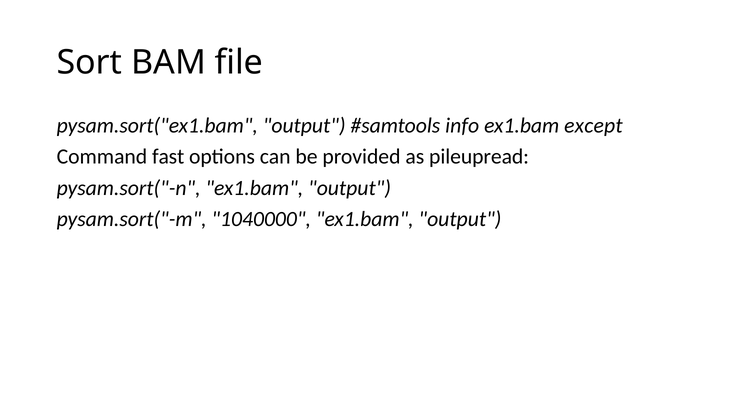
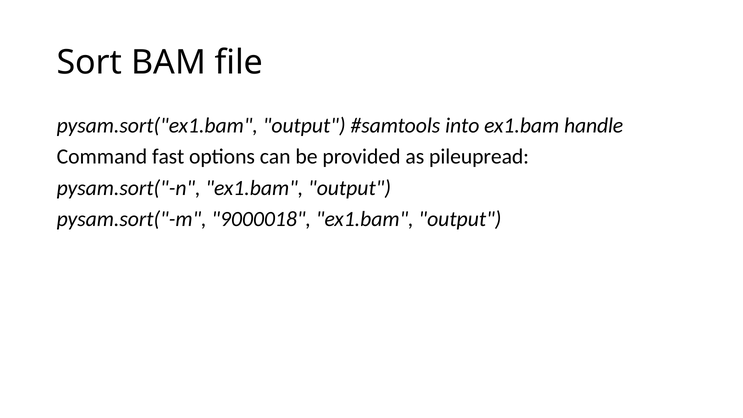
info: info -> into
except: except -> handle
1040000: 1040000 -> 9000018
